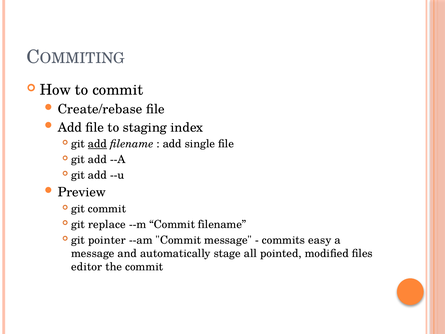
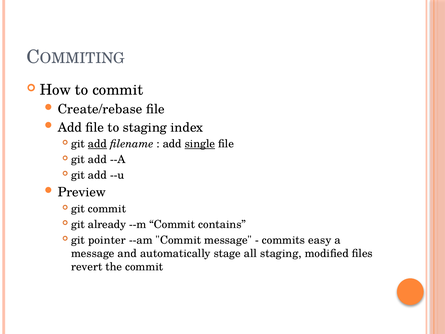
single underline: none -> present
replace: replace -> already
Commit filename: filename -> contains
all pointed: pointed -> staging
editor: editor -> revert
